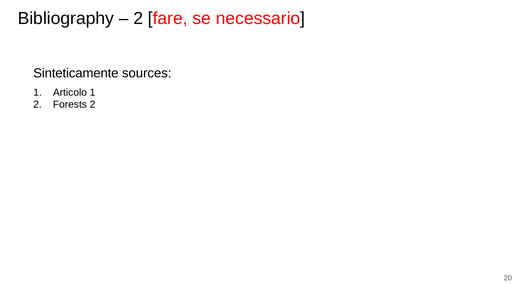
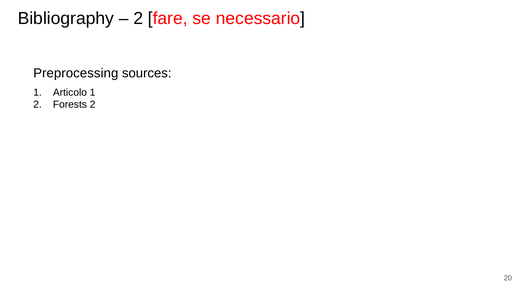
Sinteticamente: Sinteticamente -> Preprocessing
